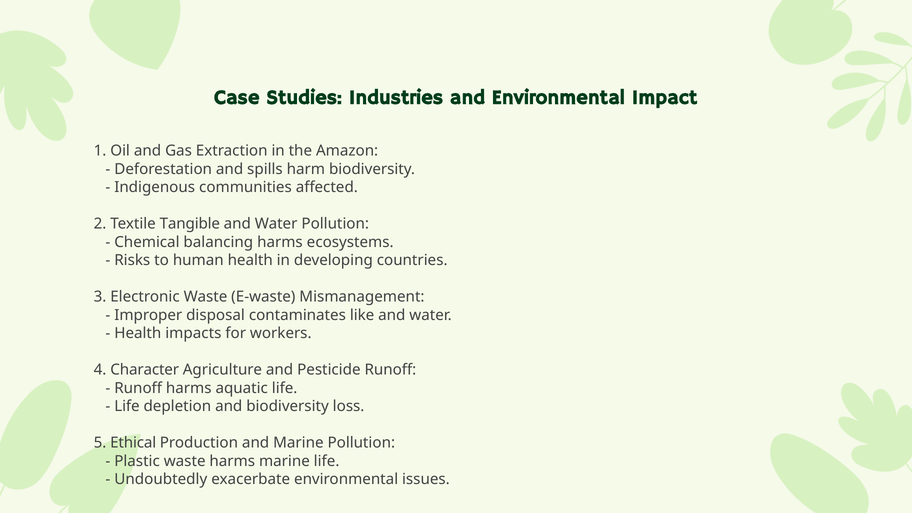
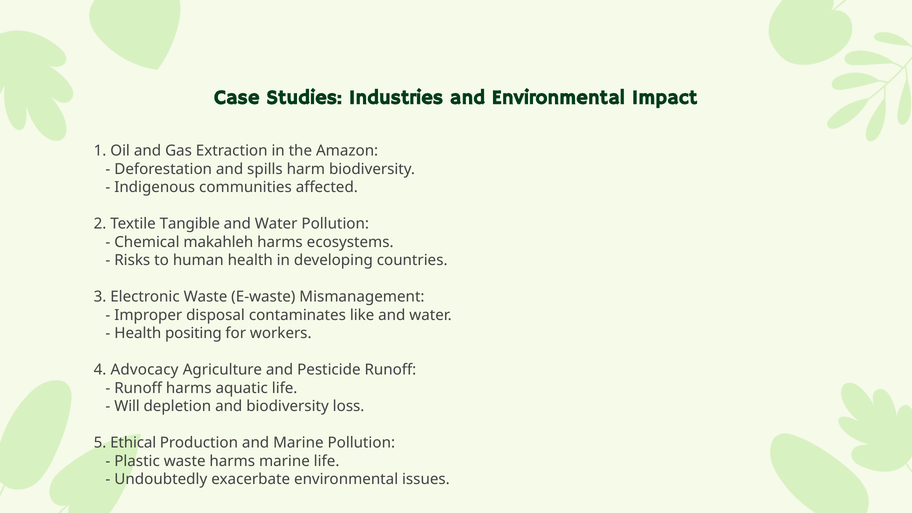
balancing: balancing -> makahleh
impacts: impacts -> positing
Character: Character -> Advocacy
Life at (127, 406): Life -> Will
